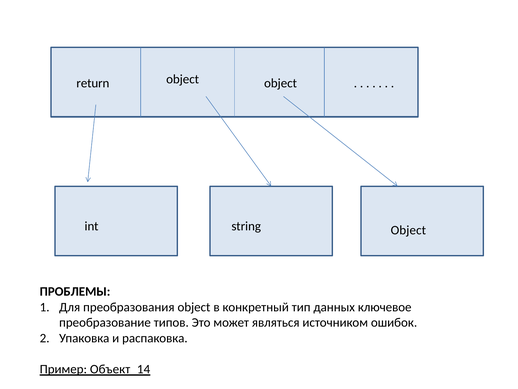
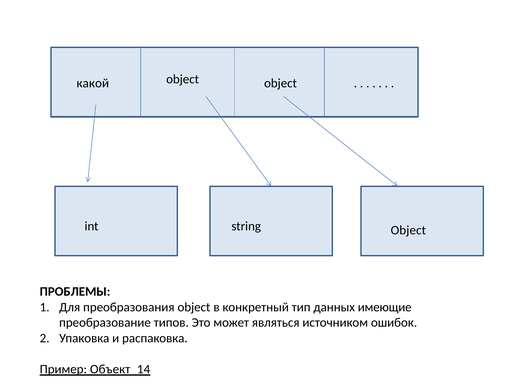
return: return -> какой
ключевое: ключевое -> имеющие
